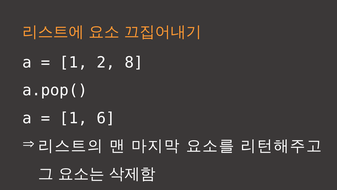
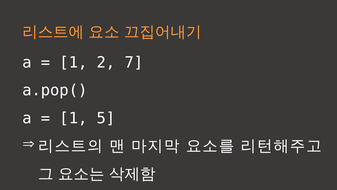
8: 8 -> 7
6: 6 -> 5
